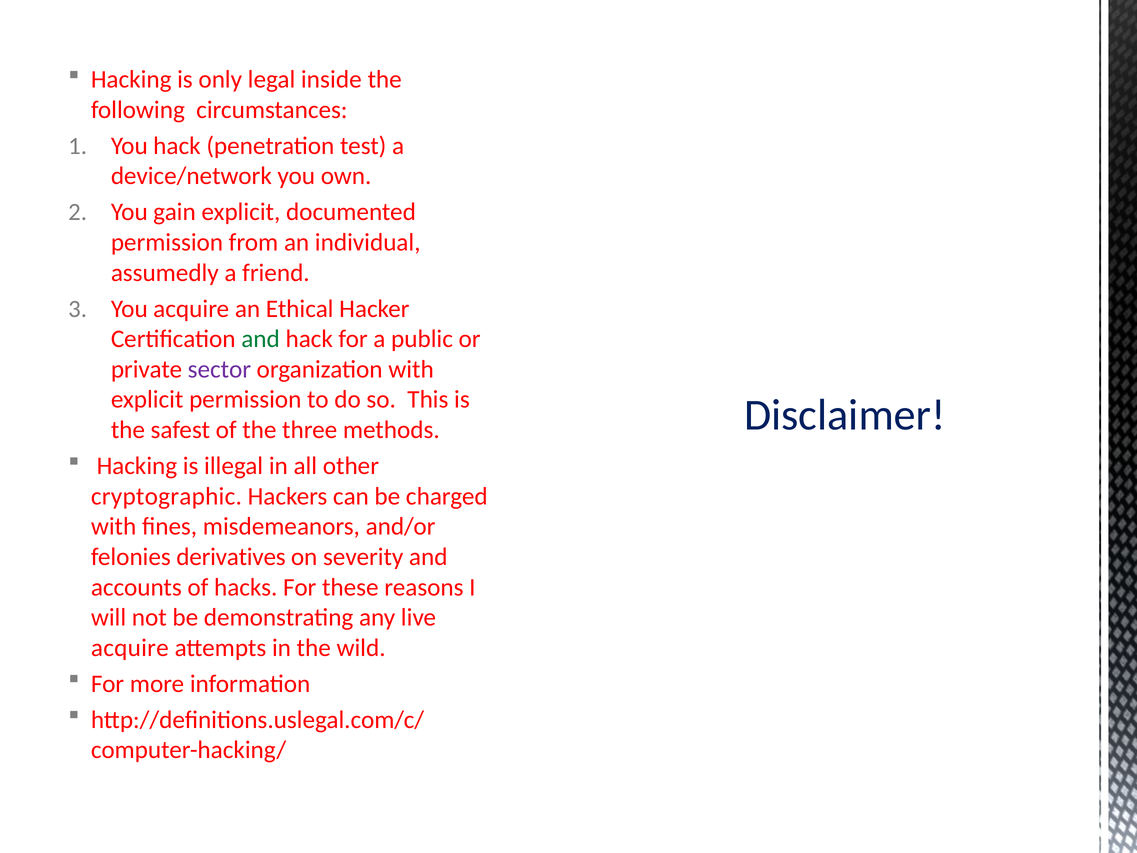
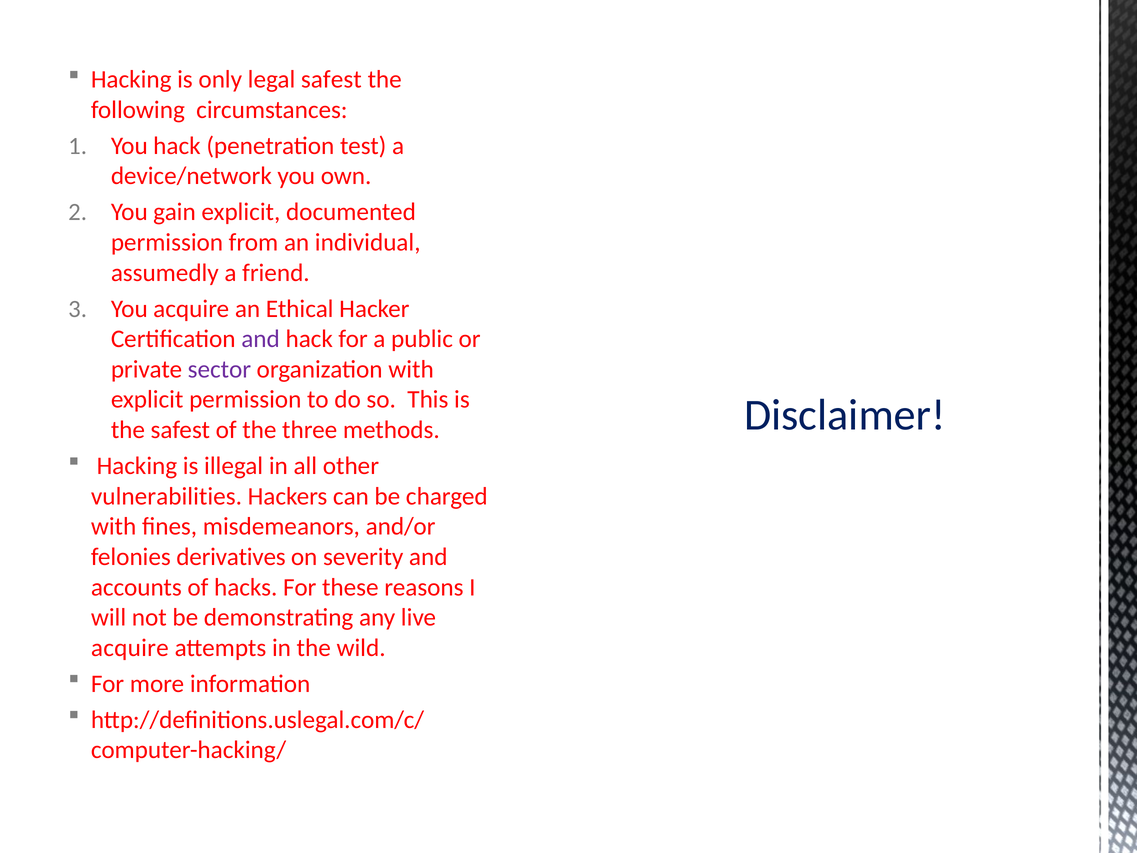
legal inside: inside -> safest
and at (261, 339) colour: green -> purple
cryptographic: cryptographic -> vulnerabilities
